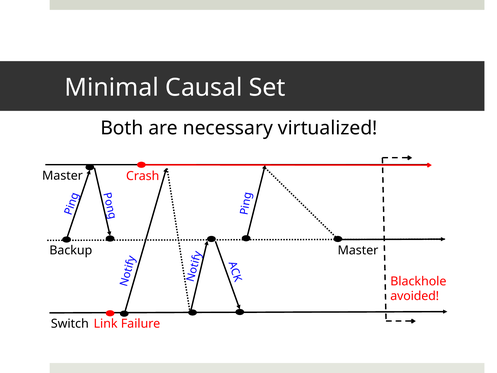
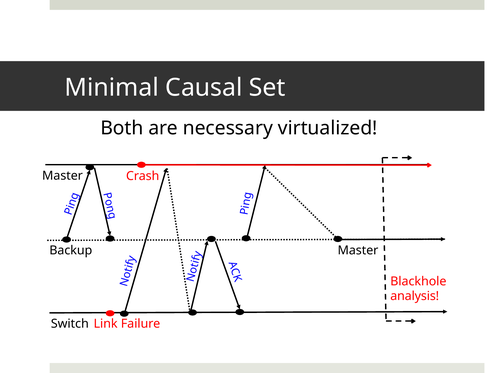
avoided: avoided -> analysis
